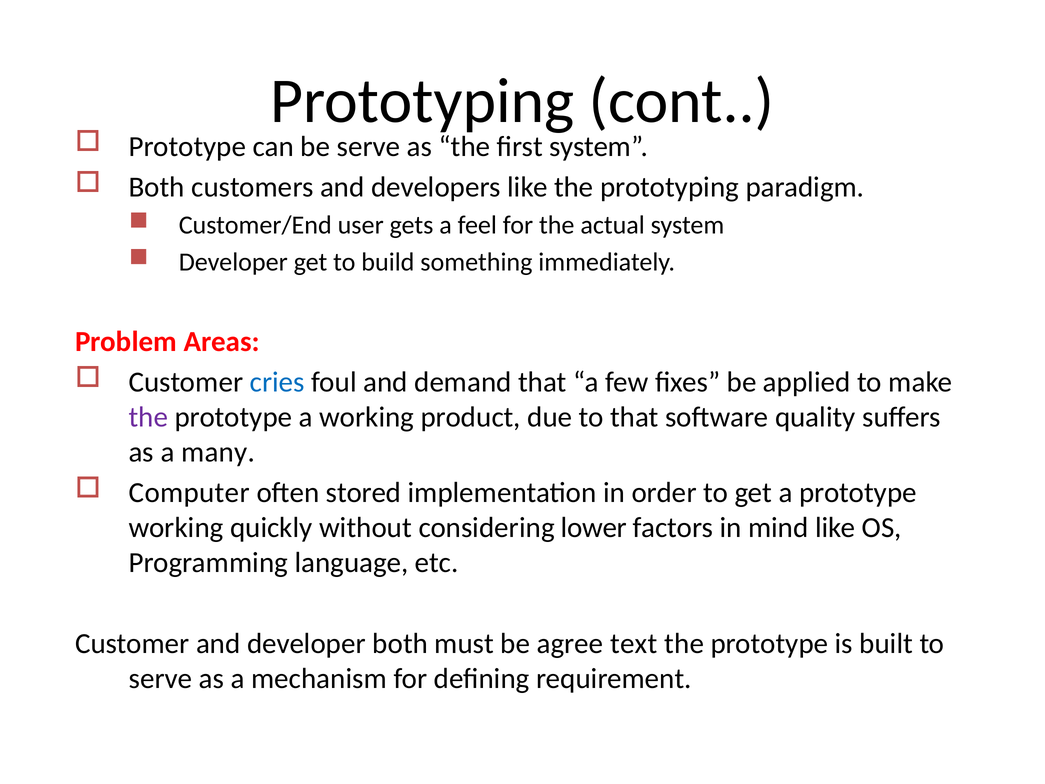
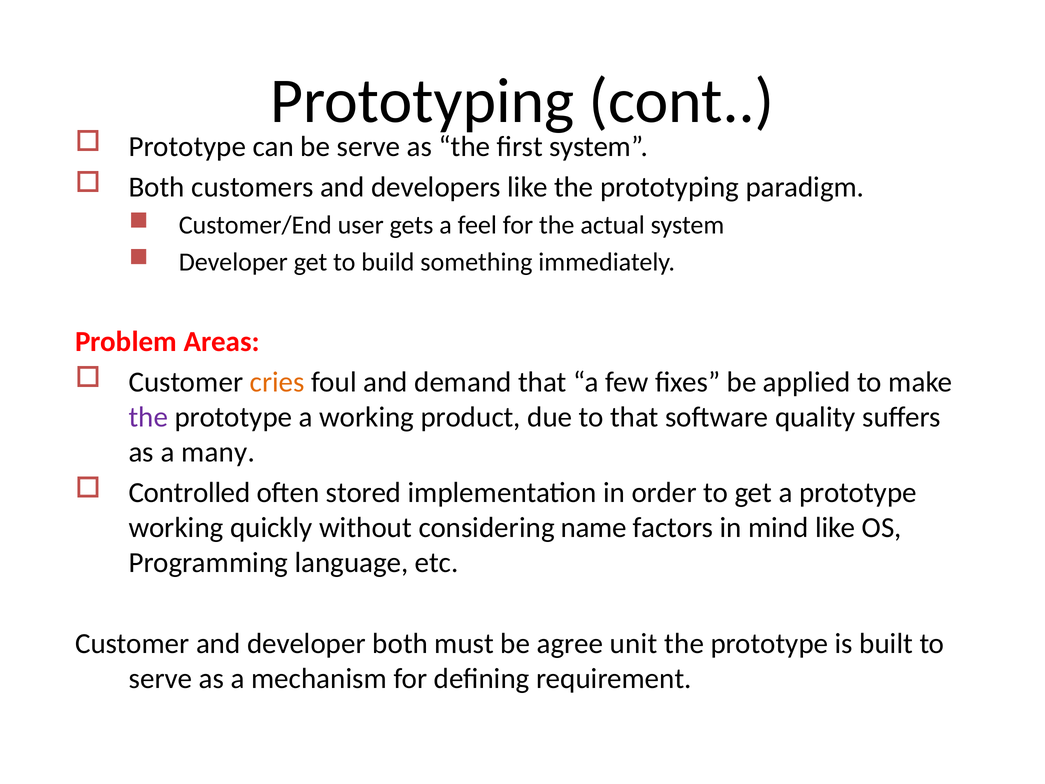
cries colour: blue -> orange
Computer: Computer -> Controlled
lower: lower -> name
text: text -> unit
